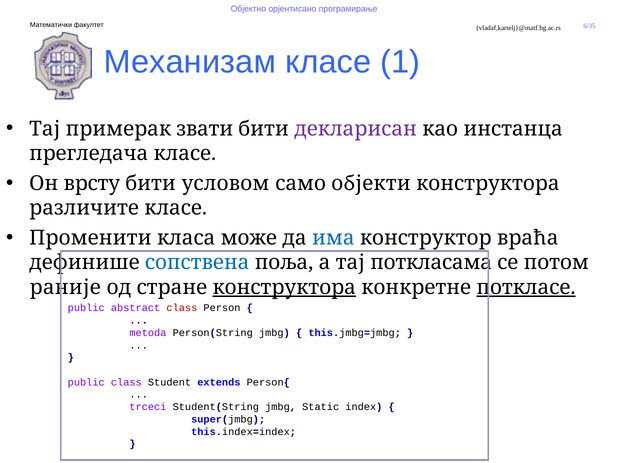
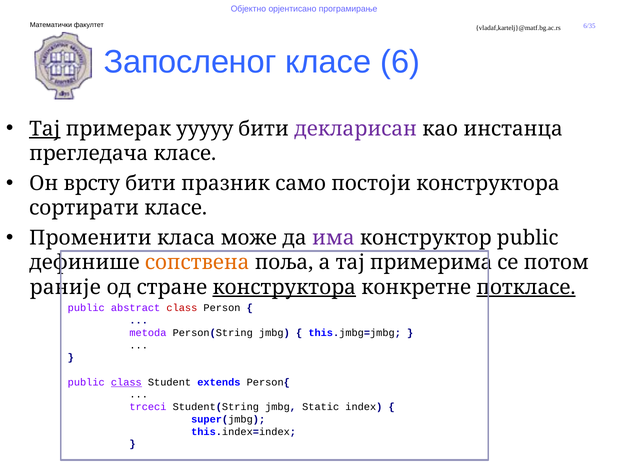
Механизам: Механизам -> Запосленог
1: 1 -> 6
Тај at (45, 129) underline: none -> present
примерак звати: звати -> yyyyy
условом: условом -> празник
објекти: објекти -> постоји
различите: различите -> сортирати
има colour: blue -> purple
конструктор враћа: враћа -> public
сопствена colour: blue -> orange
поткласама: поткласама -> примерима
class at (126, 382) underline: none -> present
